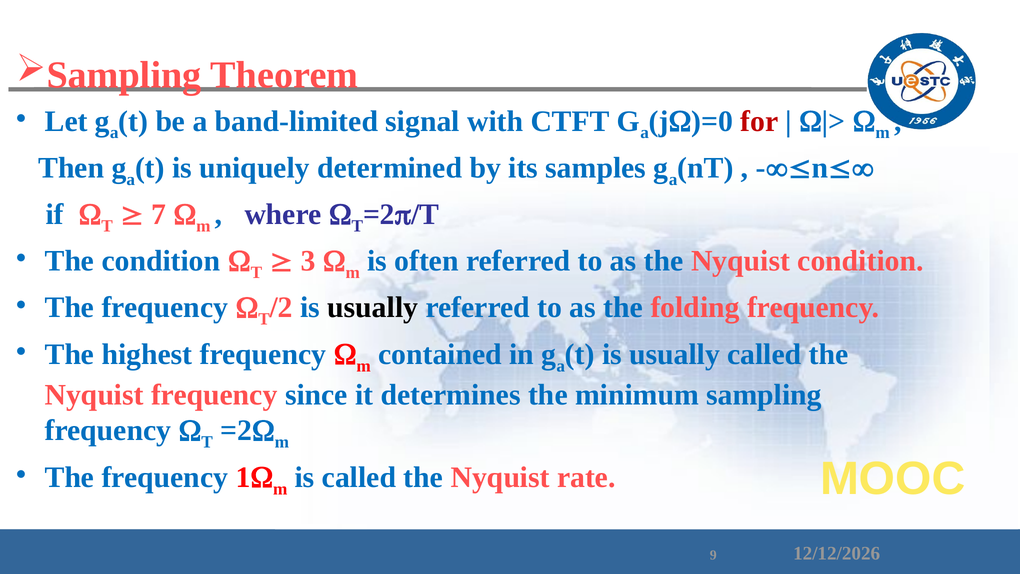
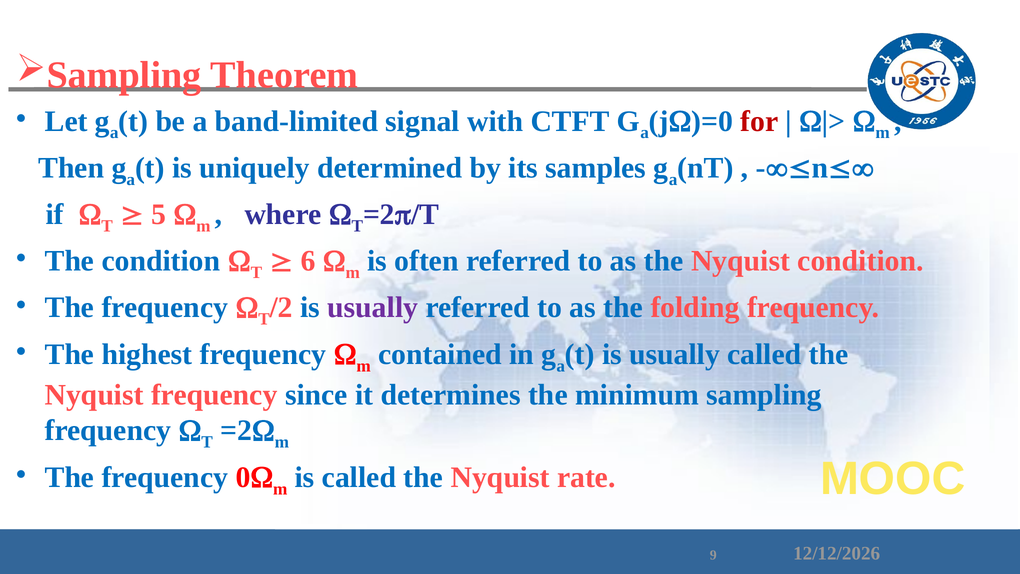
7: 7 -> 5
3: 3 -> 6
usually at (373, 308) colour: black -> purple
1: 1 -> 0
